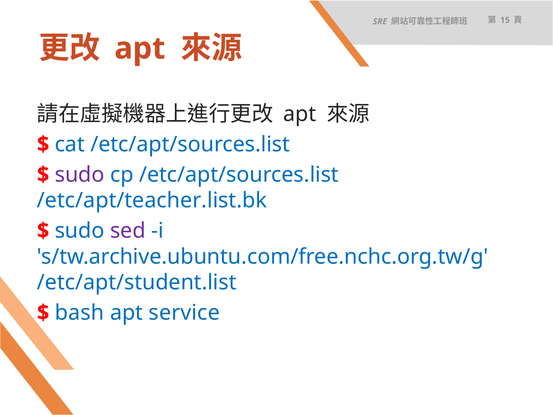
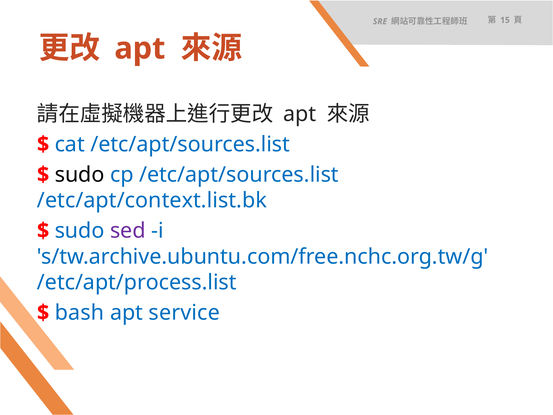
sudo at (80, 175) colour: purple -> black
/etc/apt/teacher.list.bk: /etc/apt/teacher.list.bk -> /etc/apt/context.list.bk
/etc/apt/student.list: /etc/apt/student.list -> /etc/apt/process.list
